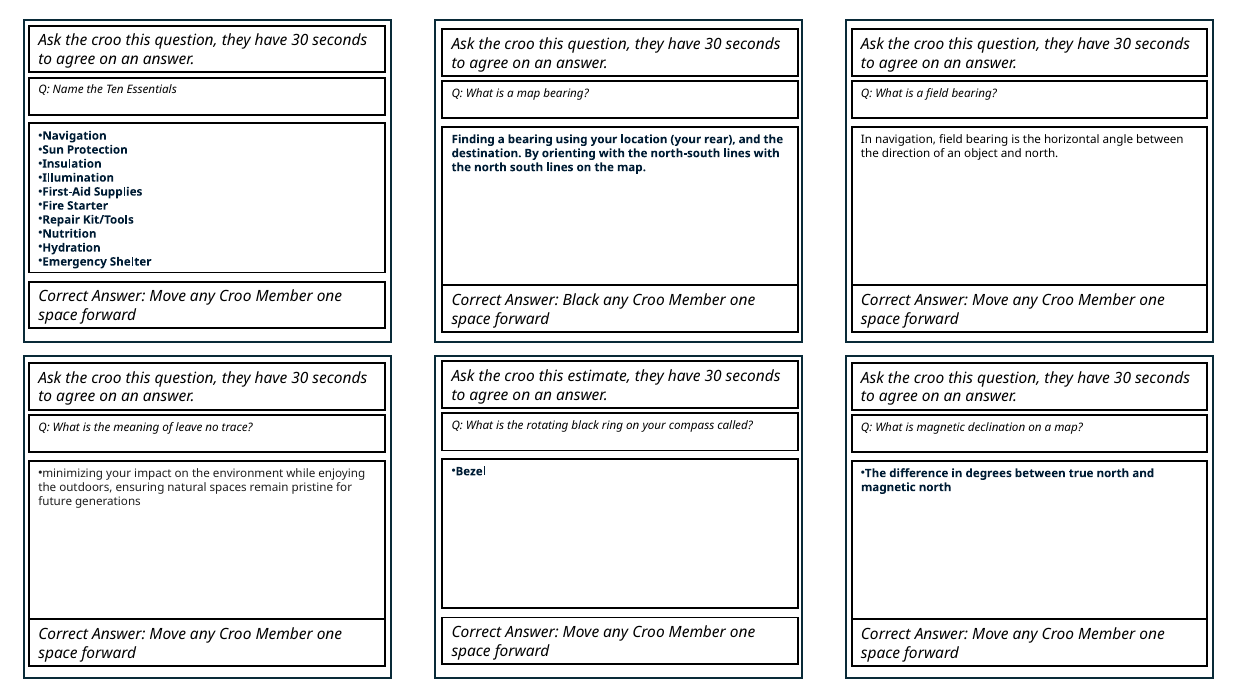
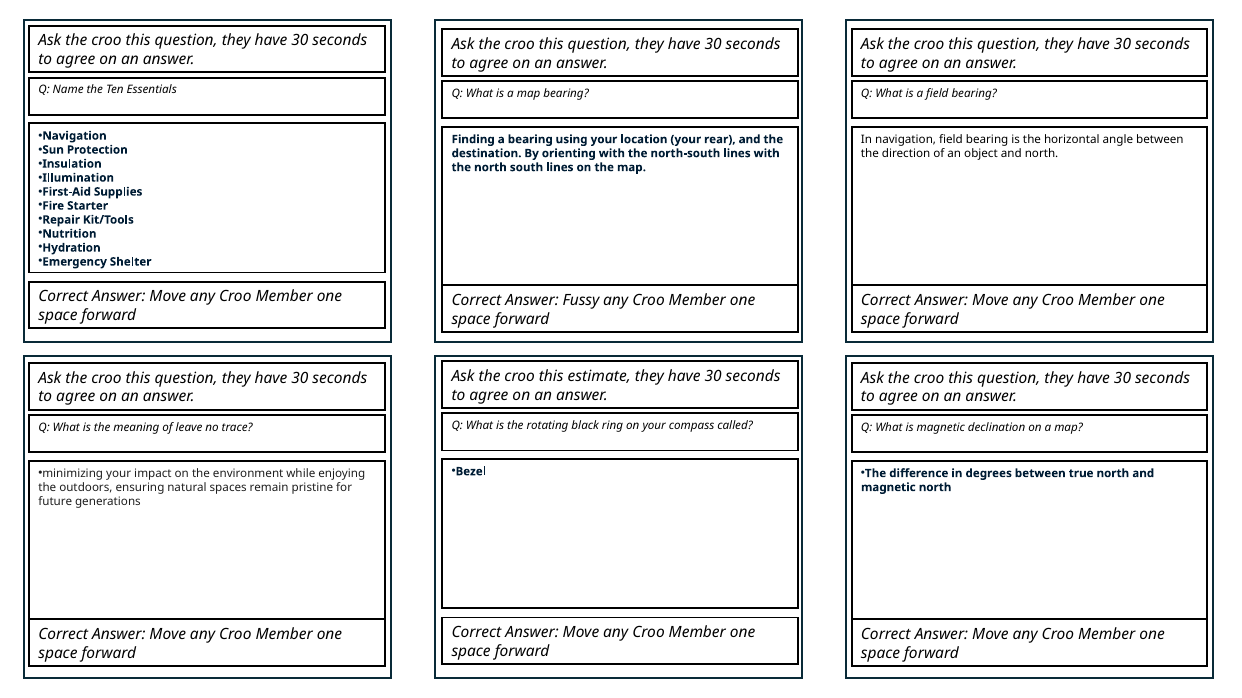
Answer Black: Black -> Fussy
